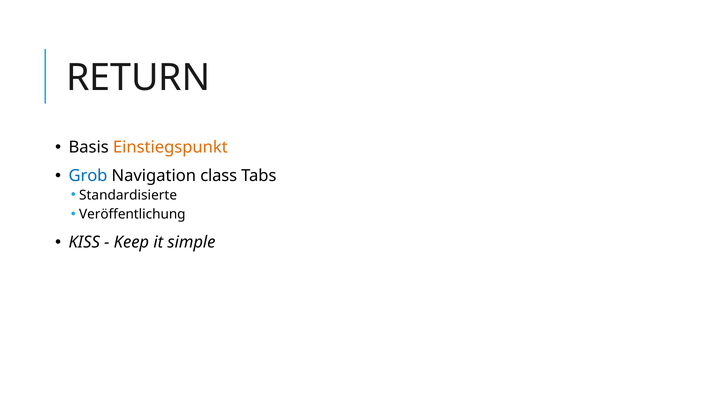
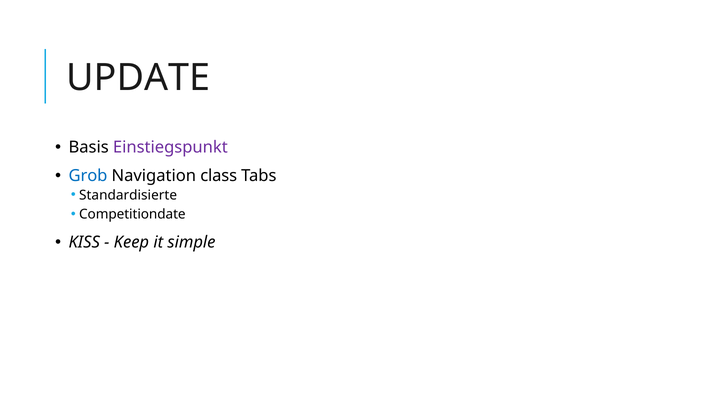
RETURN: RETURN -> UPDATE
Einstiegspunkt colour: orange -> purple
Veröffentlichung: Veröffentlichung -> Competitiondate
